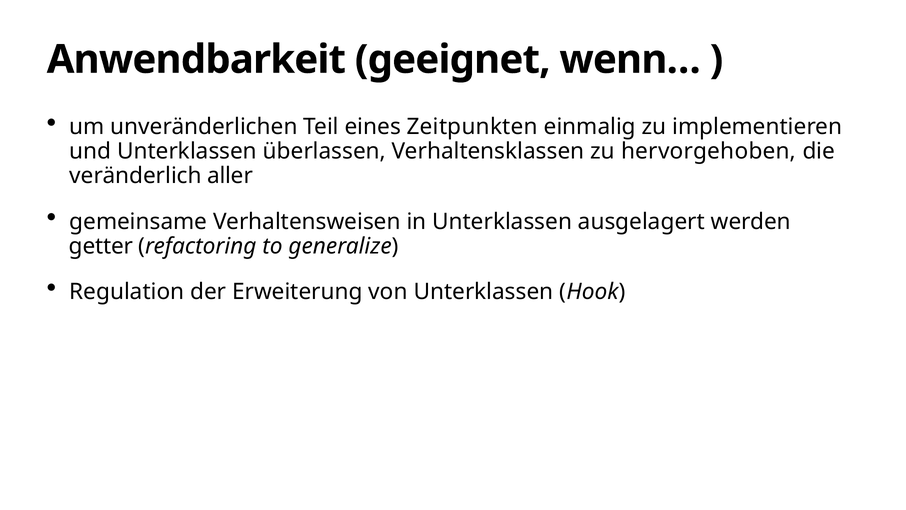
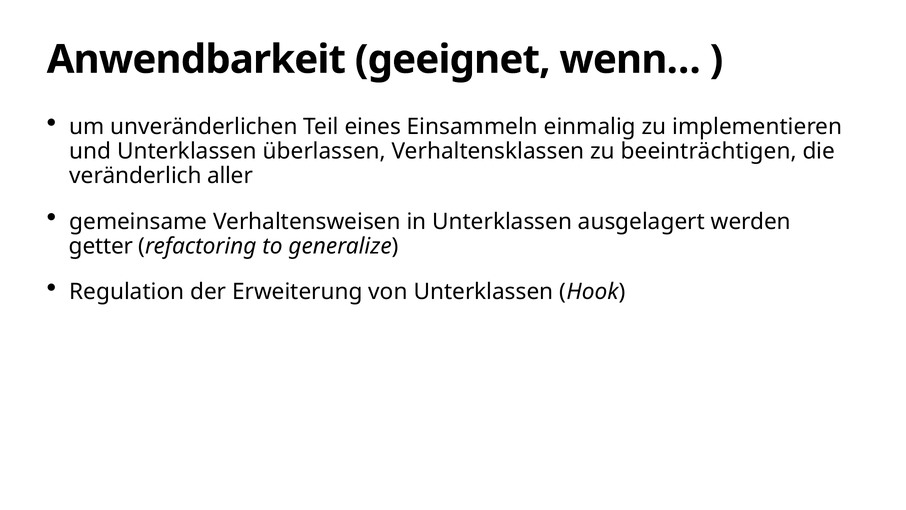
Zeitpunkten: Zeitpunkten -> Einsammeln
hervorgehoben: hervorgehoben -> beeinträchtigen
